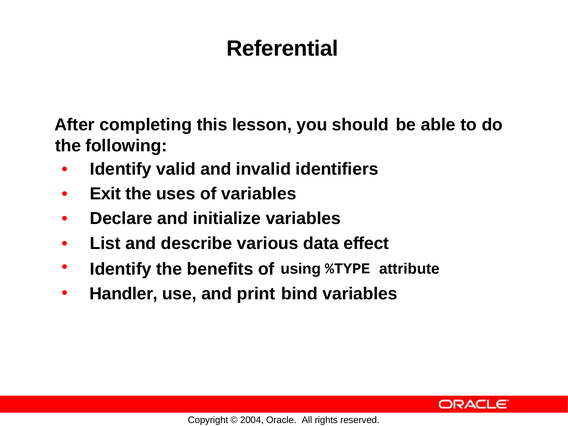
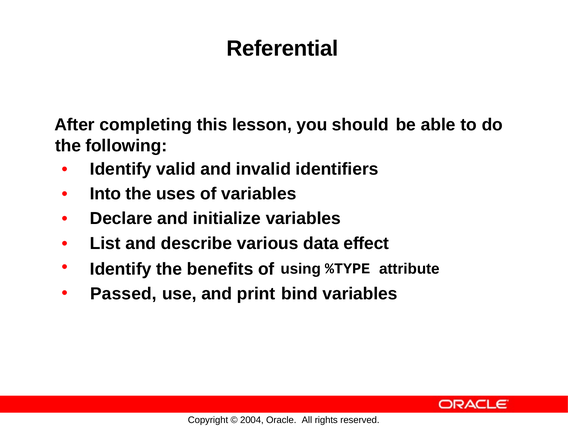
Exit: Exit -> Into
Handler: Handler -> Passed
